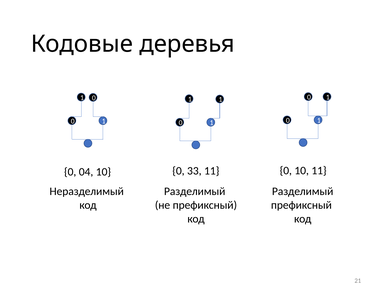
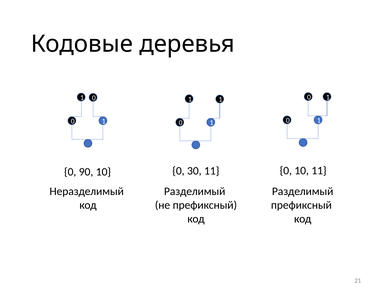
33: 33 -> 30
04: 04 -> 90
